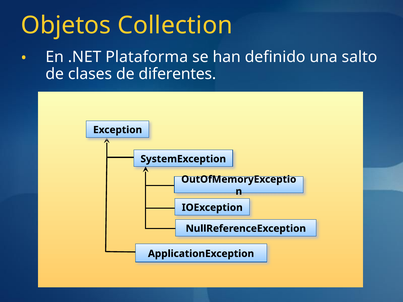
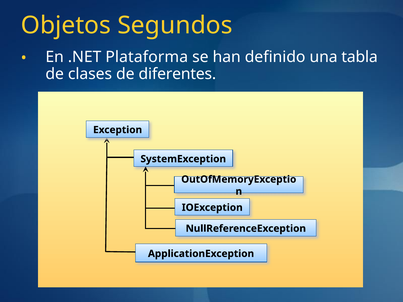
Collection: Collection -> Segundos
salto: salto -> tabla
